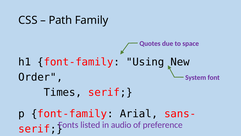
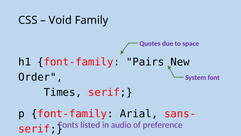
Path: Path -> Void
Using: Using -> Pairs
